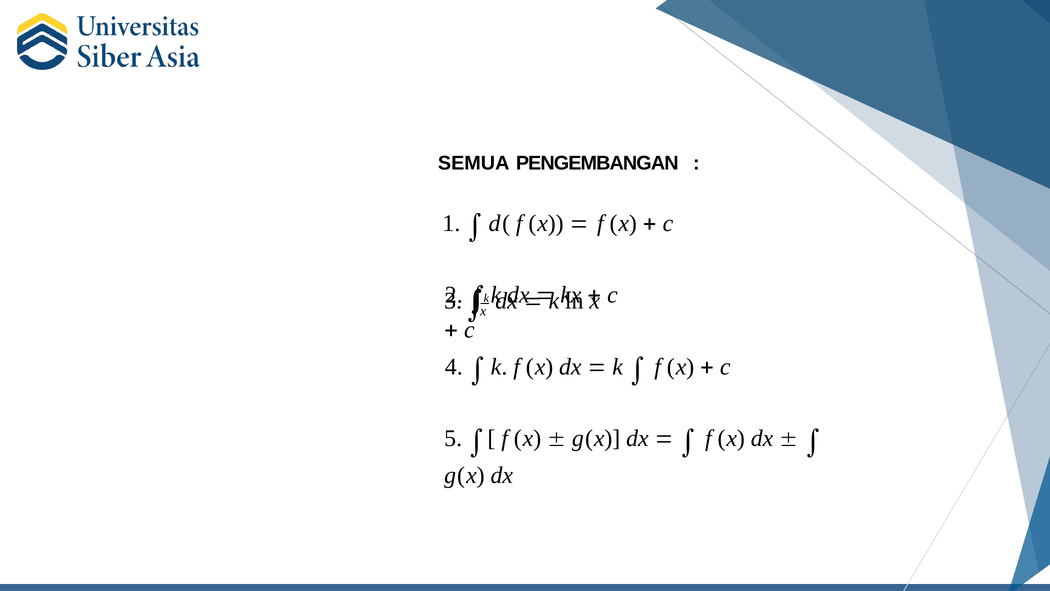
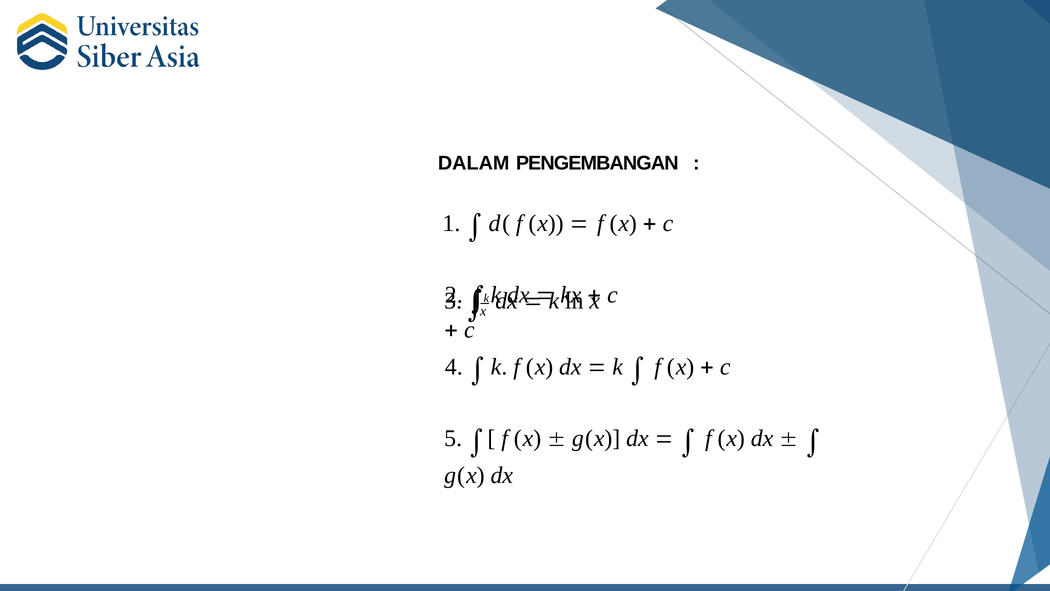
SEMUA: SEMUA -> DALAM
